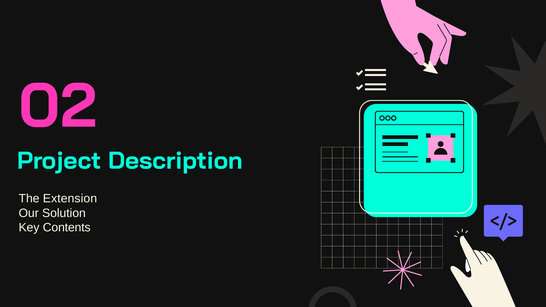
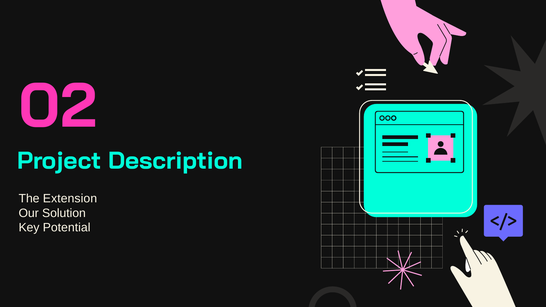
Contents: Contents -> Potential
